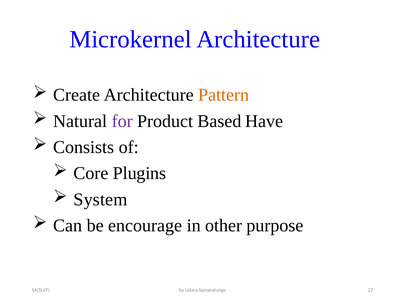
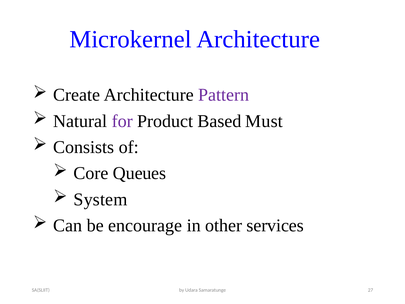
Pattern colour: orange -> purple
Have: Have -> Must
Plugins: Plugins -> Queues
purpose: purpose -> services
